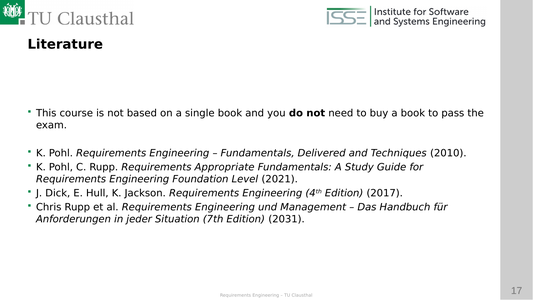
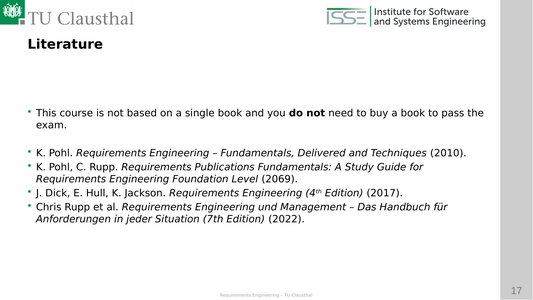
Appropriate: Appropriate -> Publications
2021: 2021 -> 2069
2031: 2031 -> 2022
